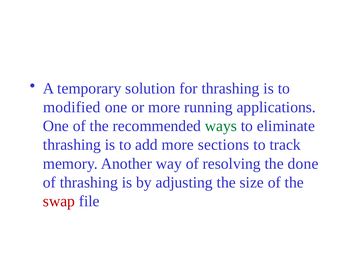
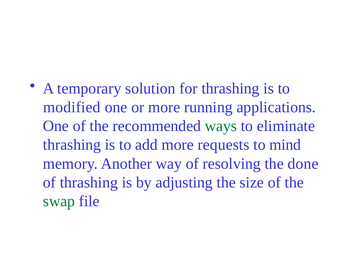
sections: sections -> requests
track: track -> mind
swap colour: red -> green
